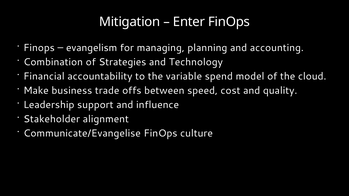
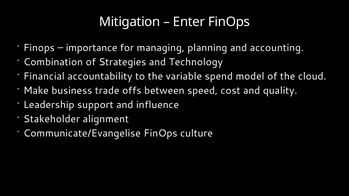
evangelism: evangelism -> importance
